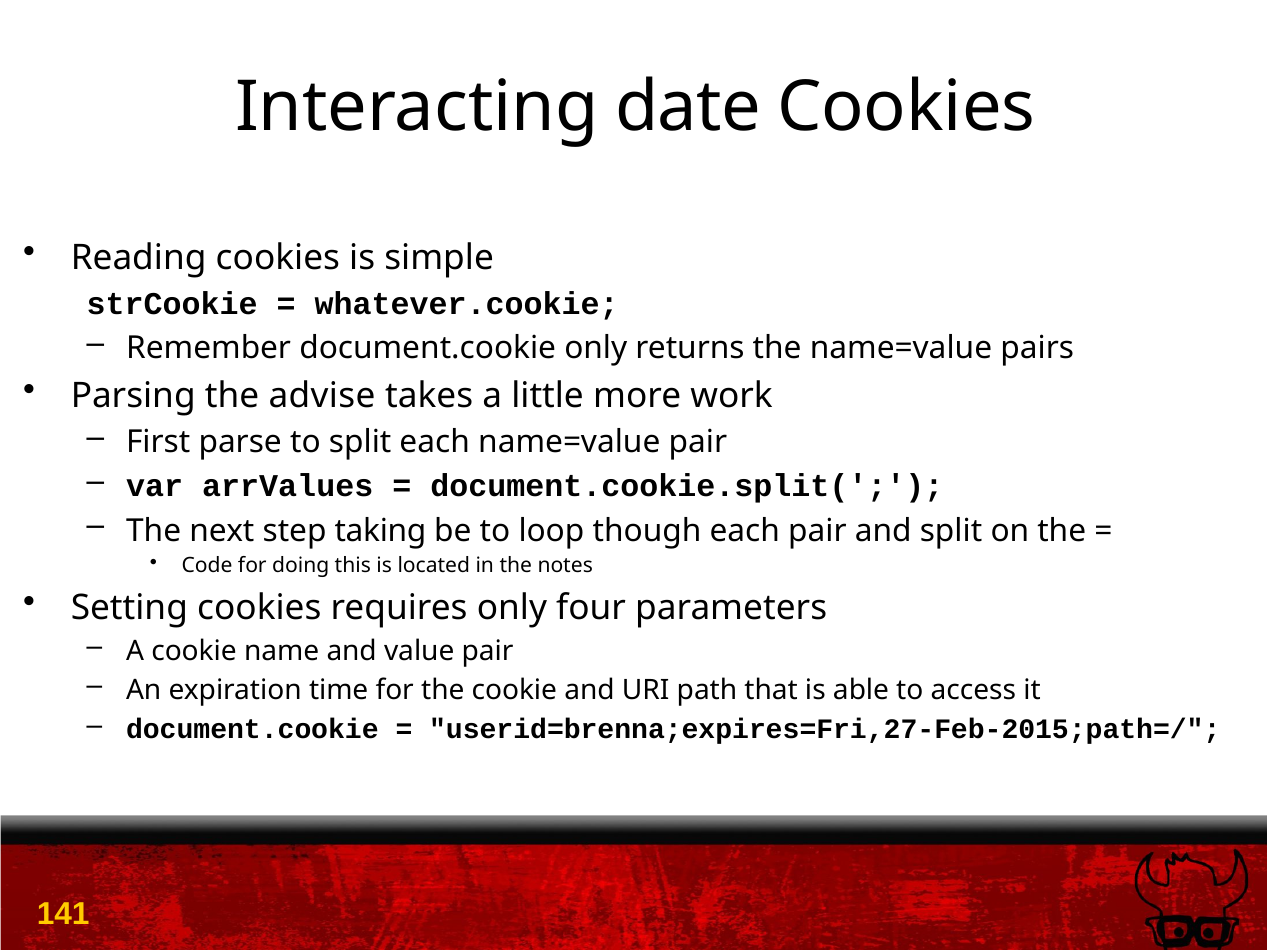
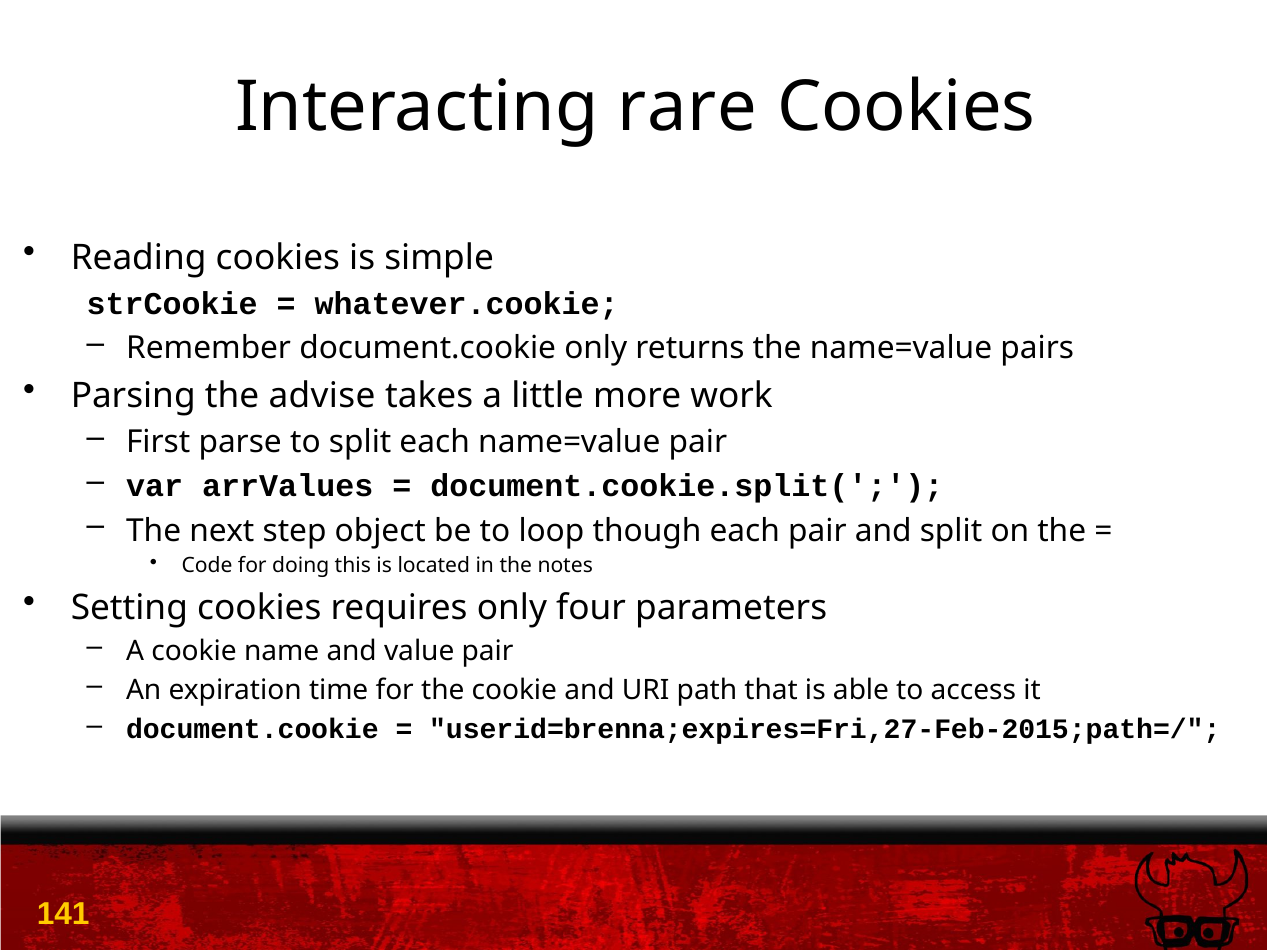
date: date -> rare
taking: taking -> object
